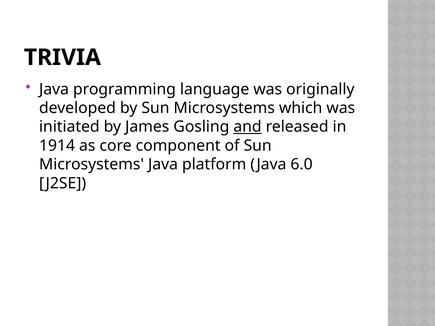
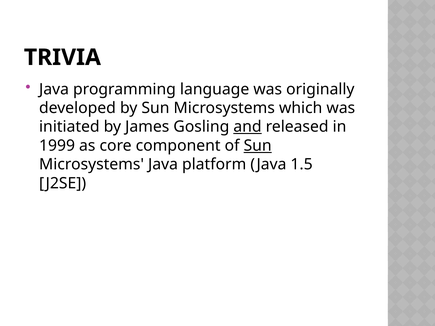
1914: 1914 -> 1999
Sun at (258, 146) underline: none -> present
6.0: 6.0 -> 1.5
